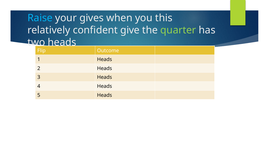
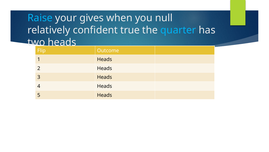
this: this -> null
give: give -> true
quarter colour: light green -> light blue
